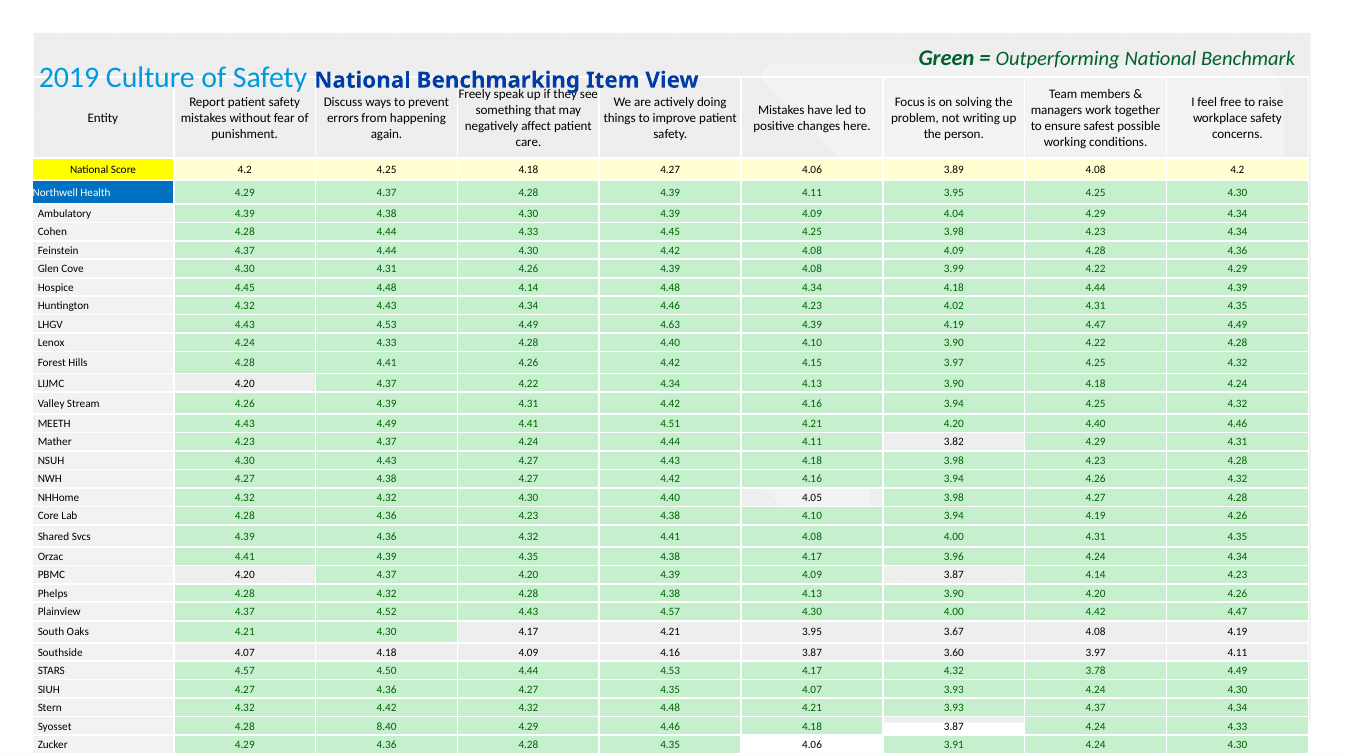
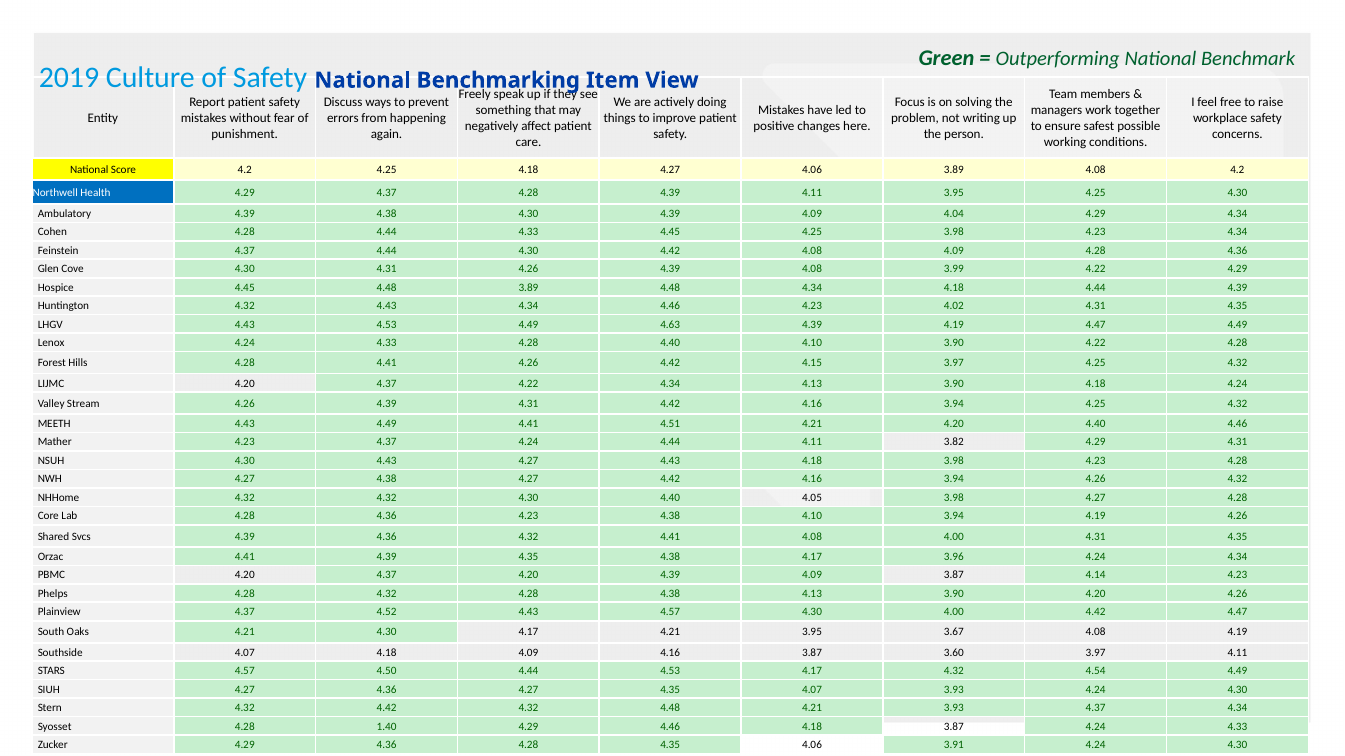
4.48 4.14: 4.14 -> 3.89
3.78: 3.78 -> 4.54
8.40: 8.40 -> 1.40
